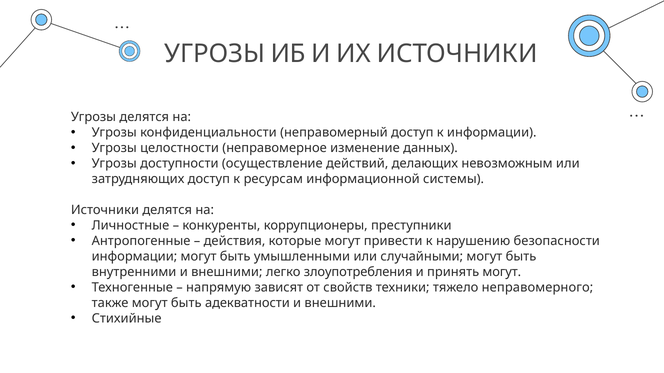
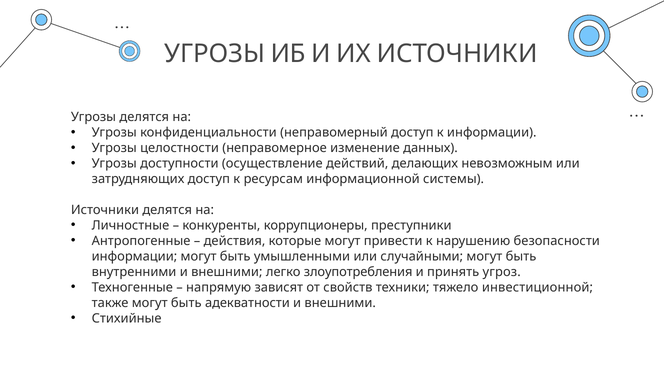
принять могут: могут -> угроз
неправомерного: неправомерного -> инвестиционной
